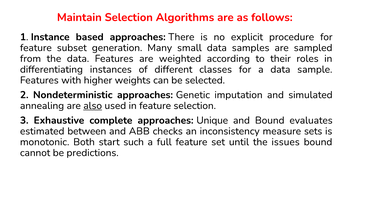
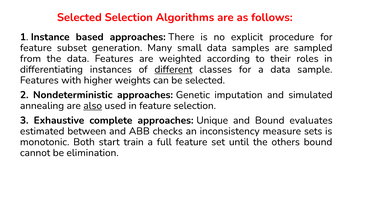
Maintain at (79, 17): Maintain -> Selected
different underline: none -> present
such: such -> train
issues: issues -> others
predictions: predictions -> elimination
